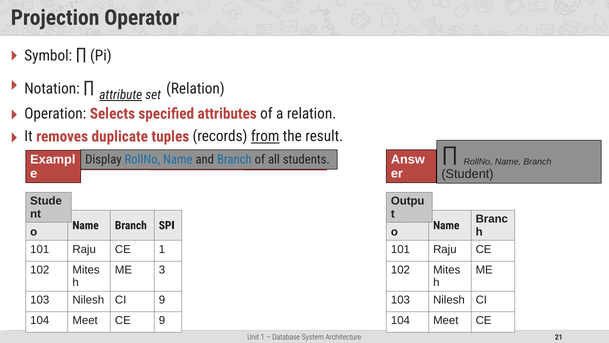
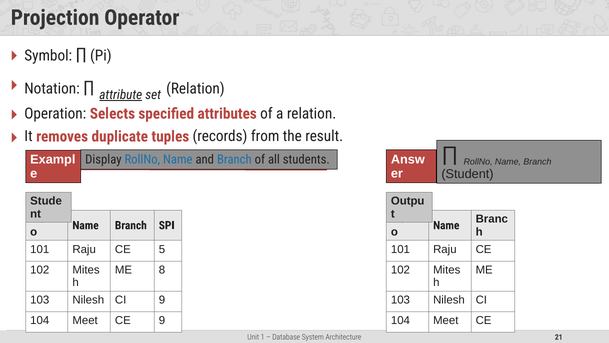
from underline: present -> none
CE 1: 1 -> 5
3: 3 -> 8
